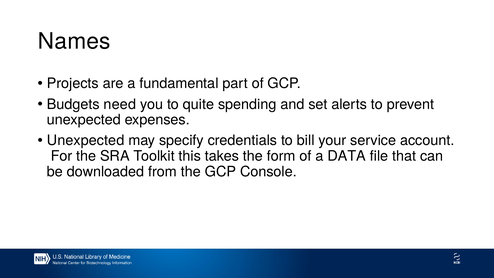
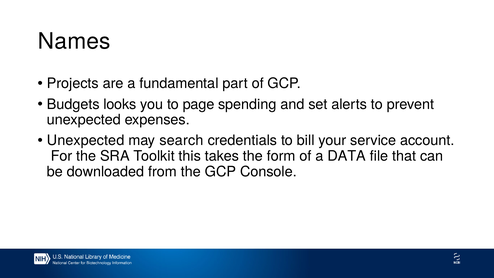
need: need -> looks
quite: quite -> page
specify: specify -> search
